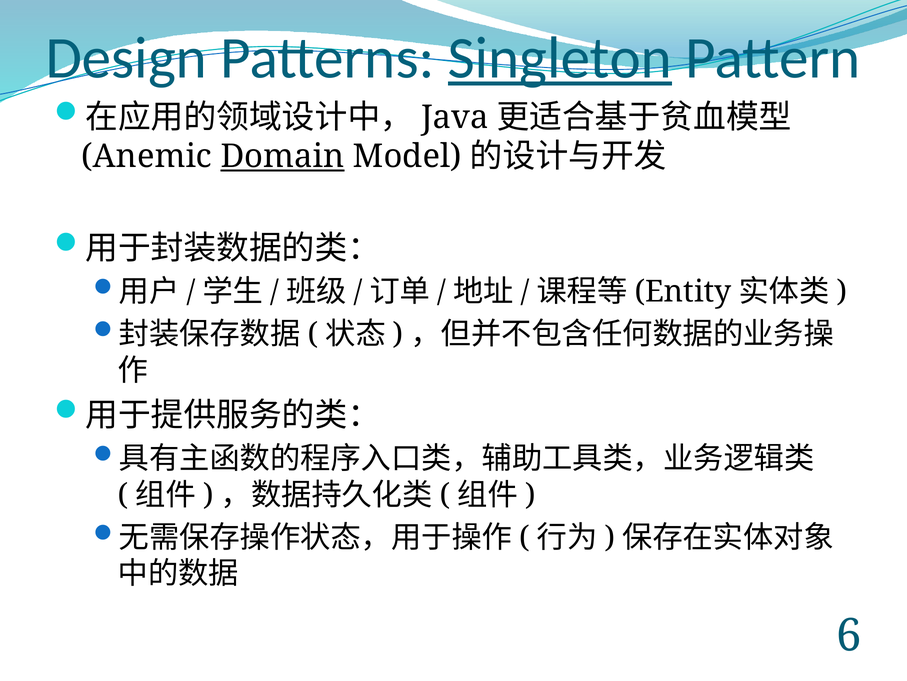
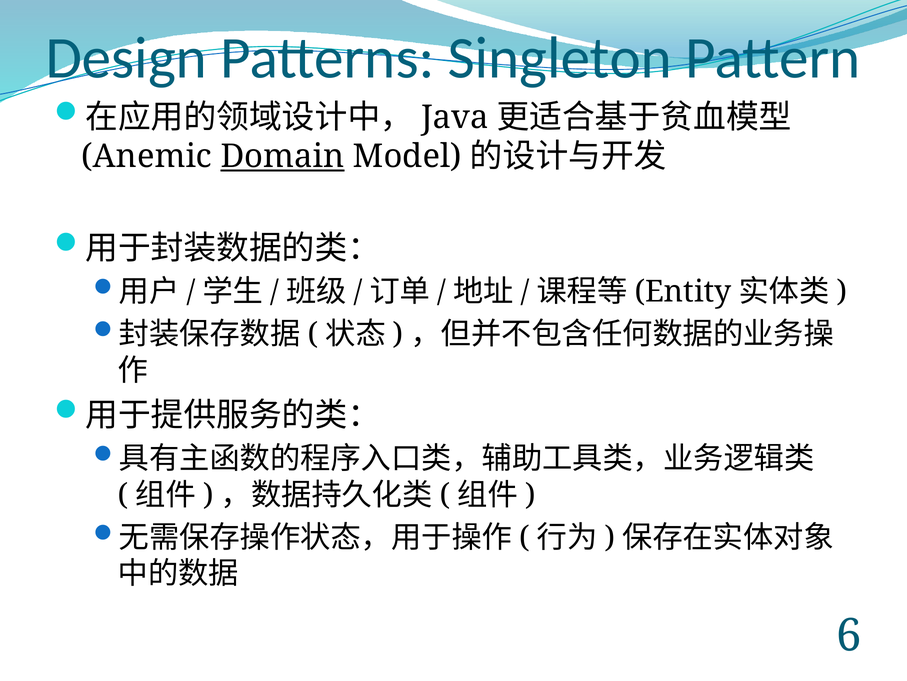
Singleton underline: present -> none
